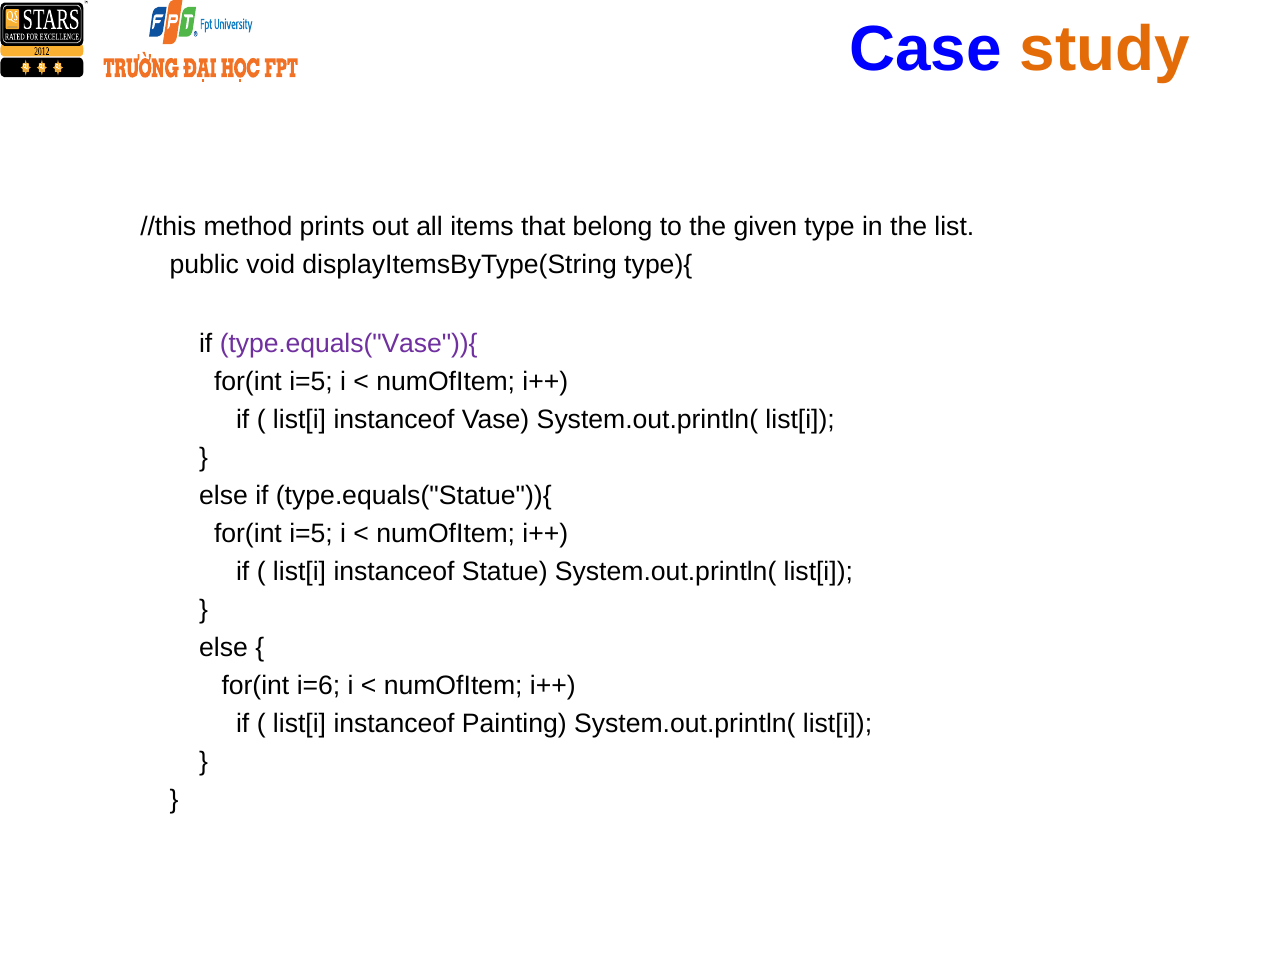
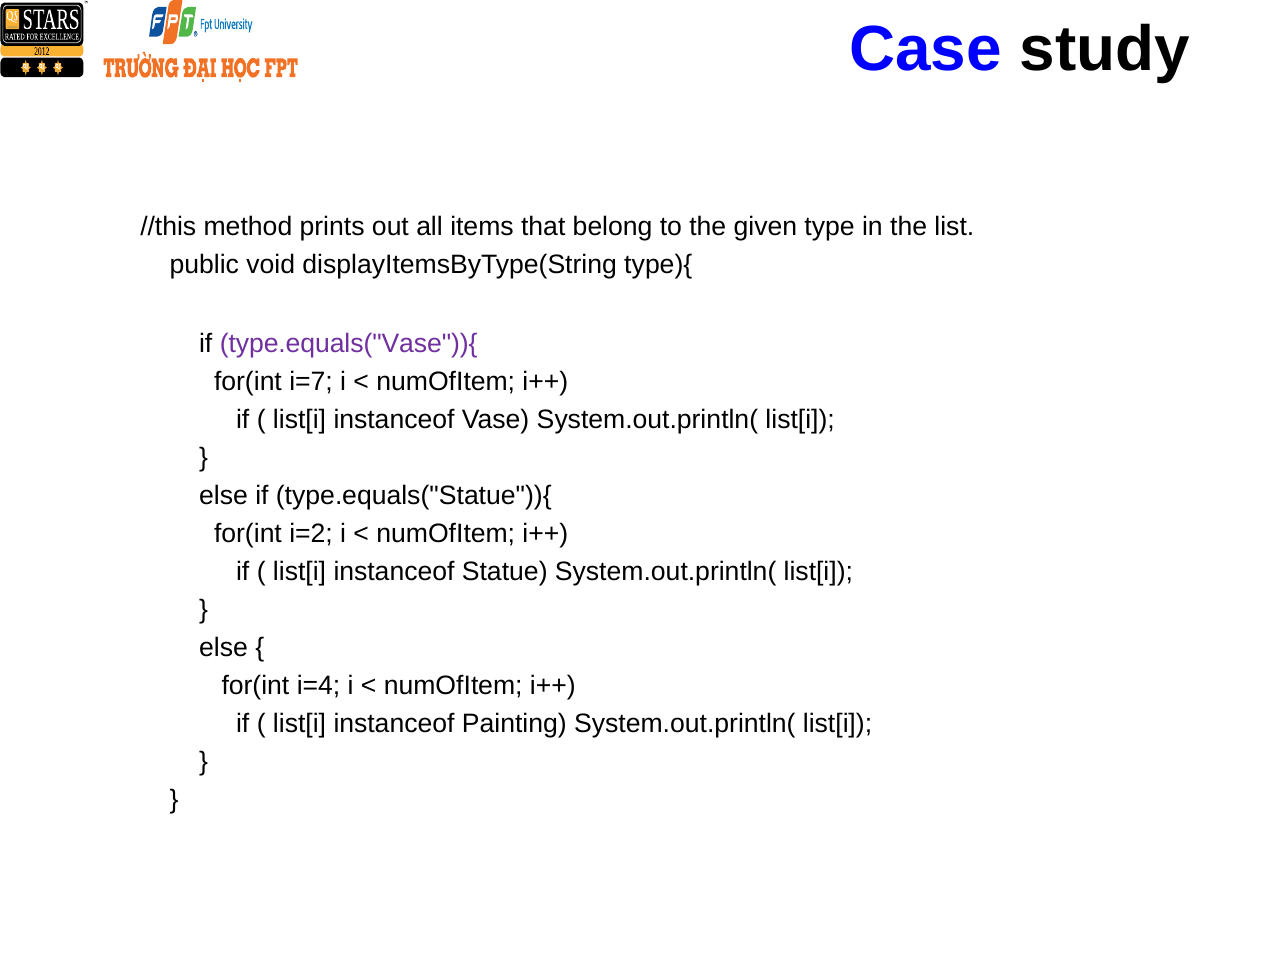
study colour: orange -> black
i=5 at (311, 382): i=5 -> i=7
i=5 at (311, 534): i=5 -> i=2
i=6: i=6 -> i=4
